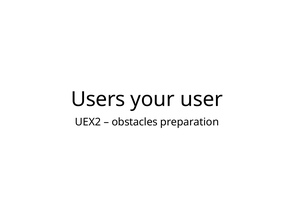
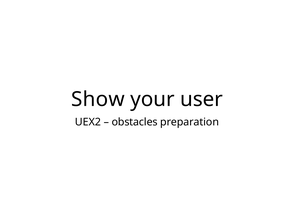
Users: Users -> Show
